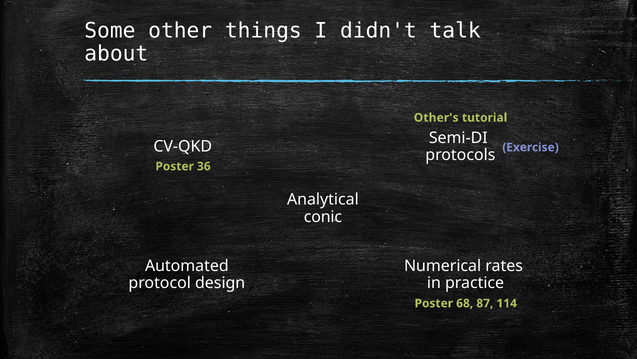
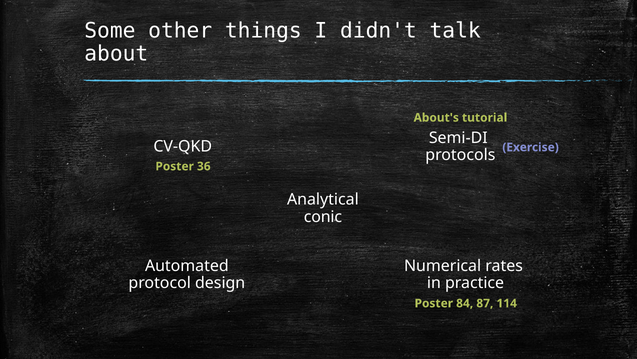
Other's: Other's -> About's
68: 68 -> 84
